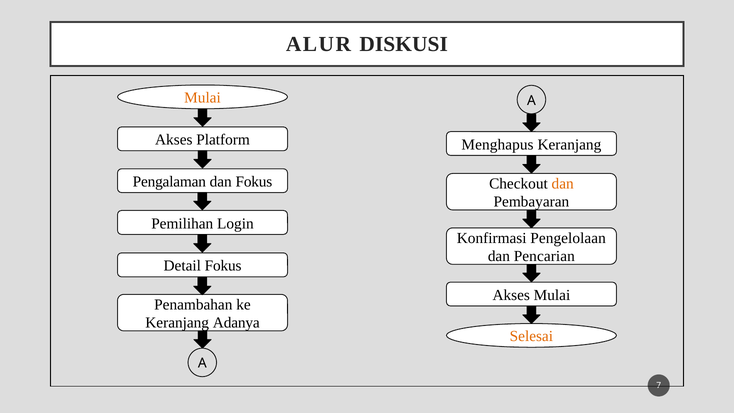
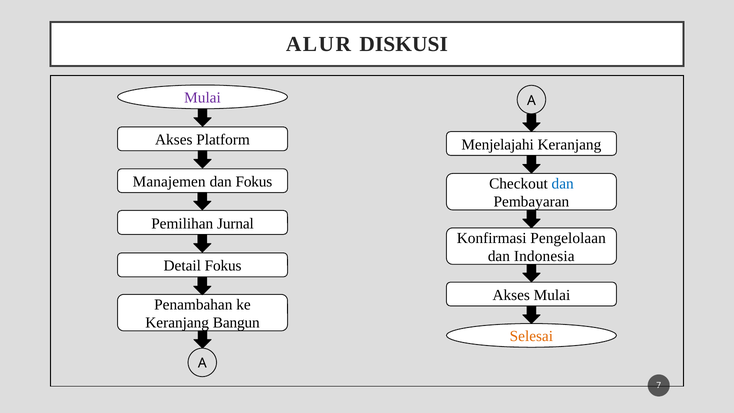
Mulai at (203, 98) colour: orange -> purple
Menghapus: Menghapus -> Menjelajahi
Pengalaman: Pengalaman -> Manajemen
dan at (563, 184) colour: orange -> blue
Login: Login -> Jurnal
Pencarian: Pencarian -> Indonesia
Adanya: Adanya -> Bangun
